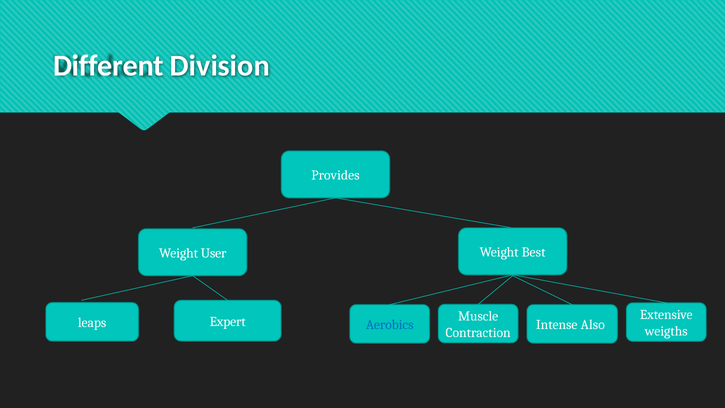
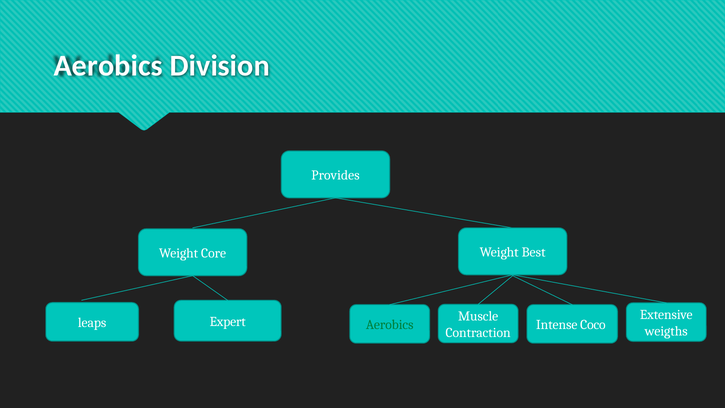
Different at (109, 66): Different -> Aerobics
User: User -> Core
Also: Also -> Coco
Aerobics at (390, 325) colour: blue -> green
